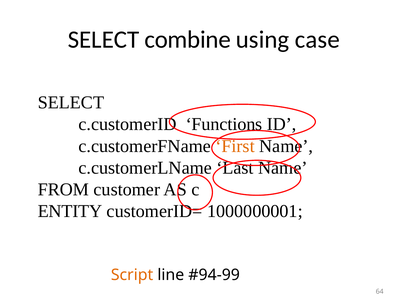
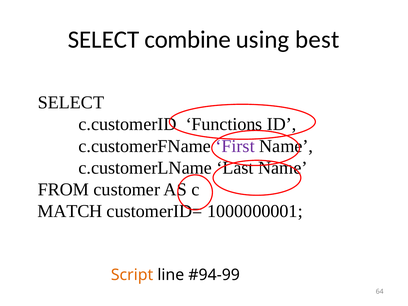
case: case -> best
First colour: orange -> purple
ENTITY: ENTITY -> MATCH
